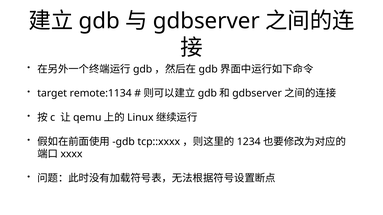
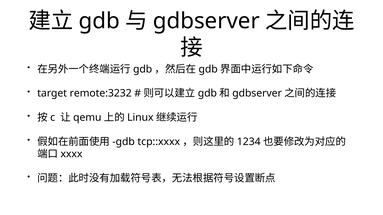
remote:1134: remote:1134 -> remote:3232
